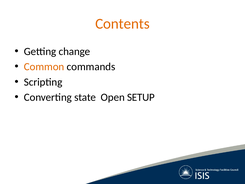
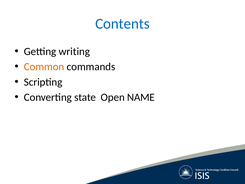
Contents colour: orange -> blue
change: change -> writing
SETUP: SETUP -> NAME
